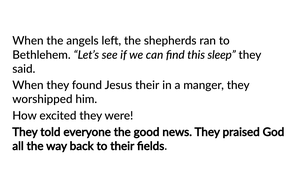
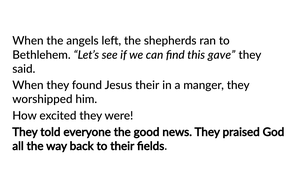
sleep: sleep -> gave
